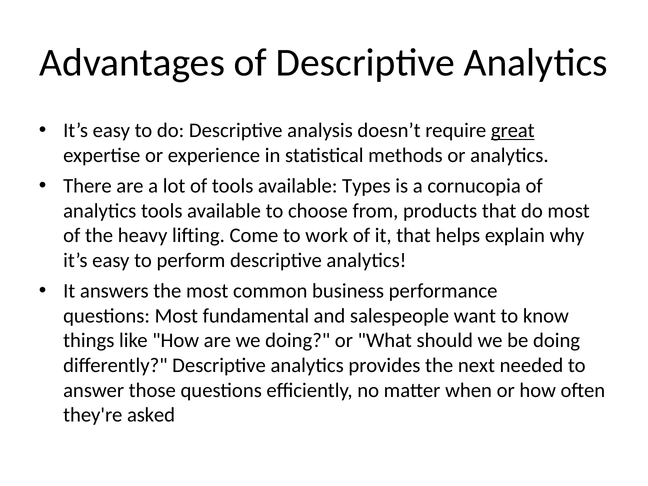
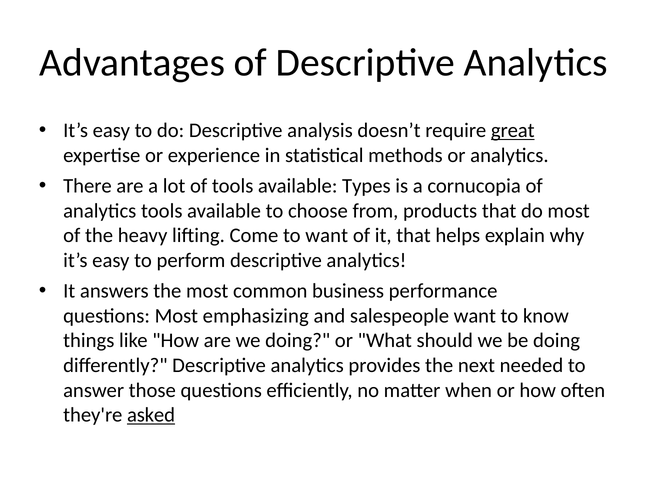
to work: work -> want
fundamental: fundamental -> emphasizing
asked underline: none -> present
